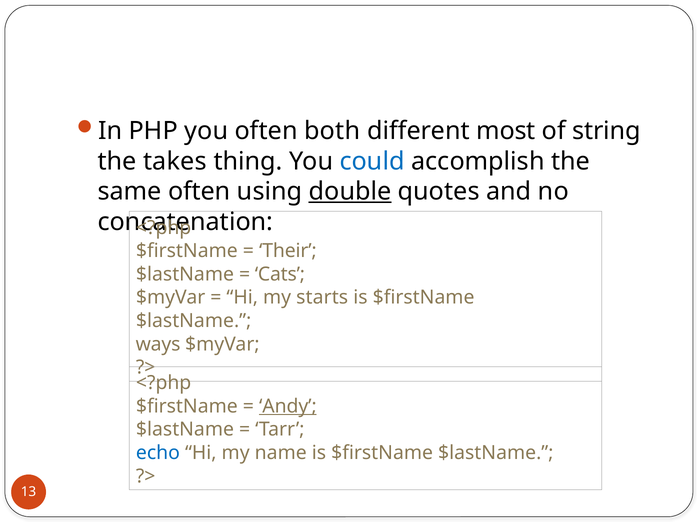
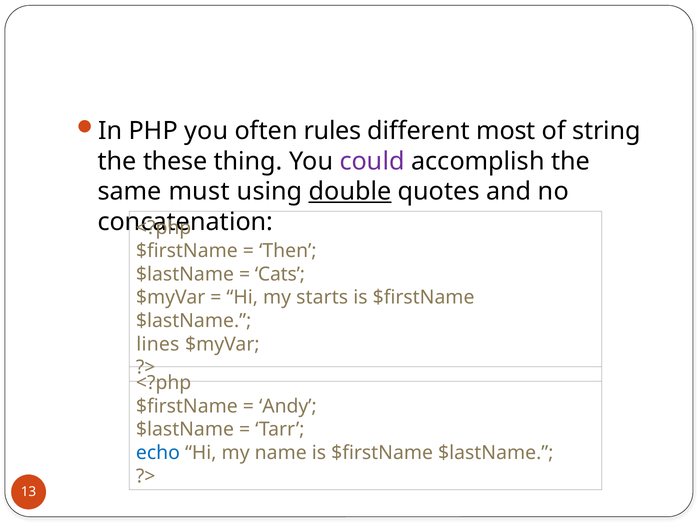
both: both -> rules
takes: takes -> these
could colour: blue -> purple
same often: often -> must
Their: Their -> Then
ways: ways -> lines
Andy underline: present -> none
